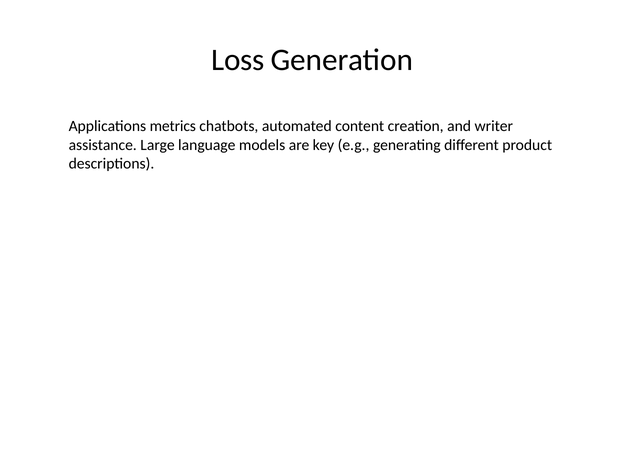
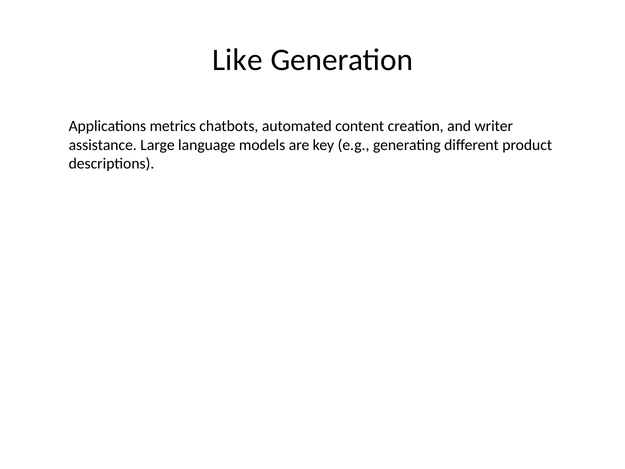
Loss: Loss -> Like
